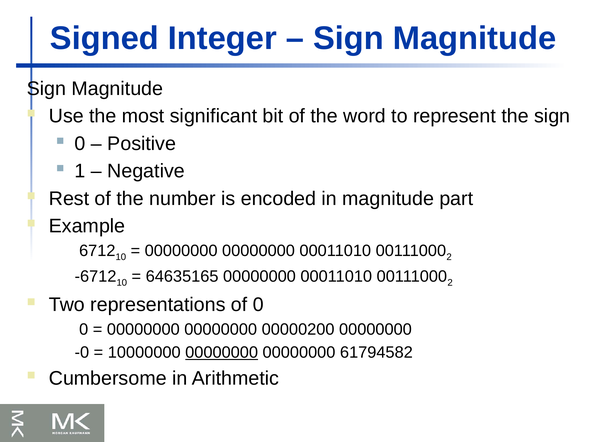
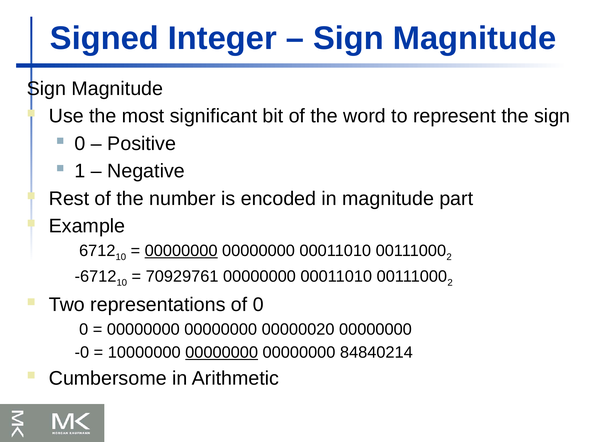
00000000 at (181, 251) underline: none -> present
64635165: 64635165 -> 70929761
00000200: 00000200 -> 00000020
61794582: 61794582 -> 84840214
